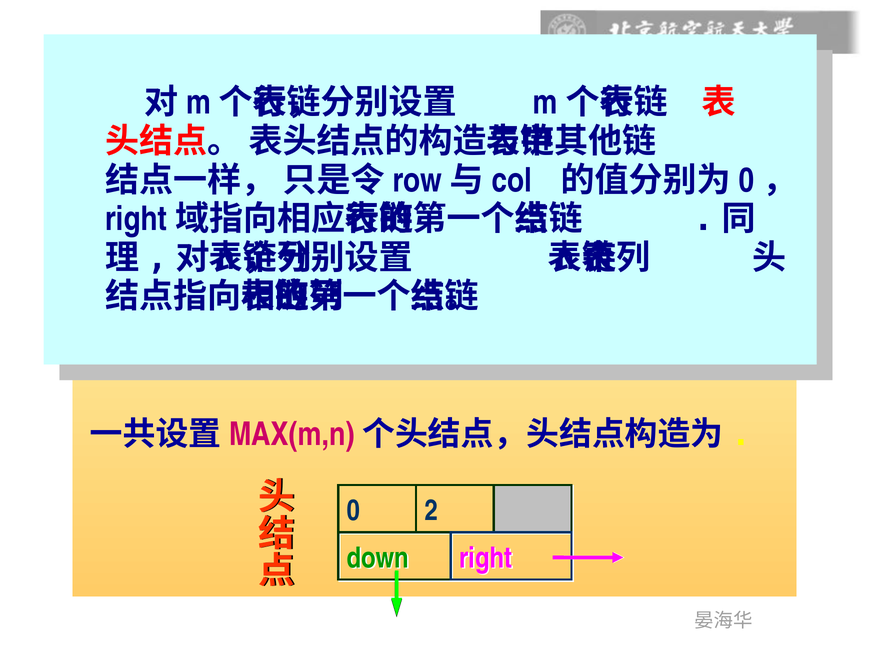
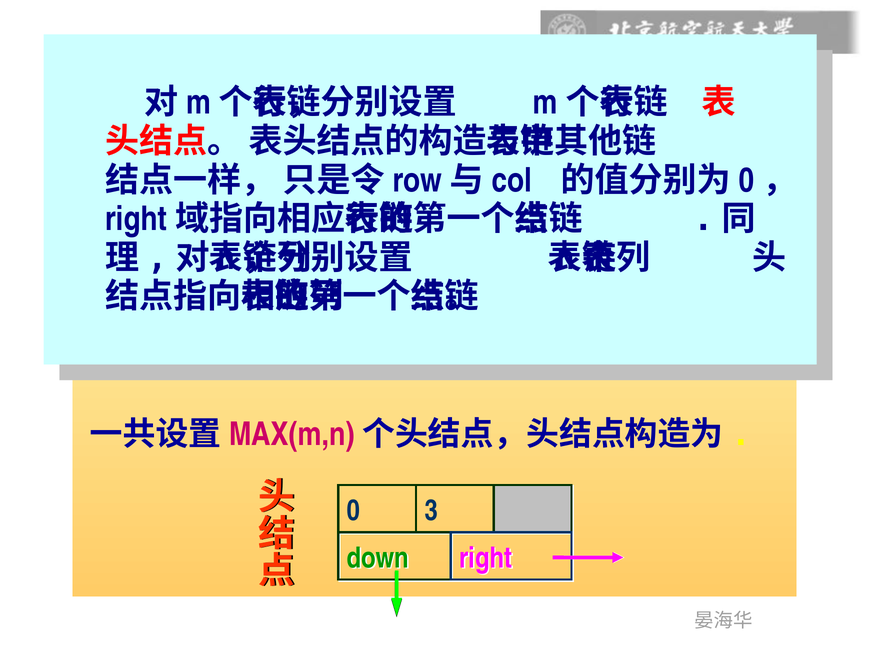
2: 2 -> 3
